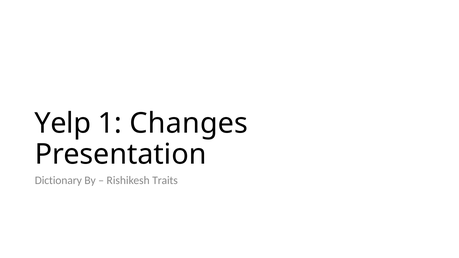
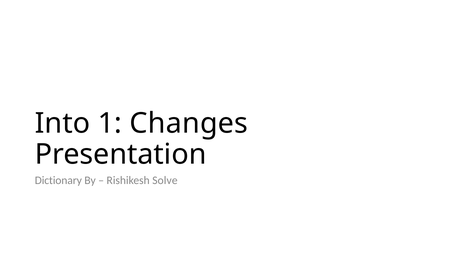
Yelp: Yelp -> Into
Traits: Traits -> Solve
